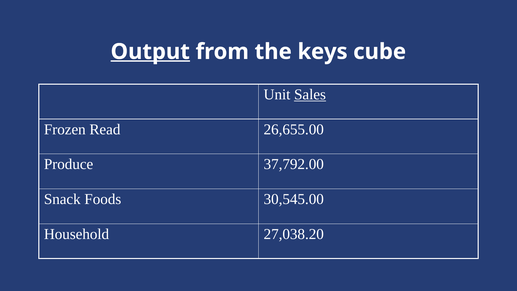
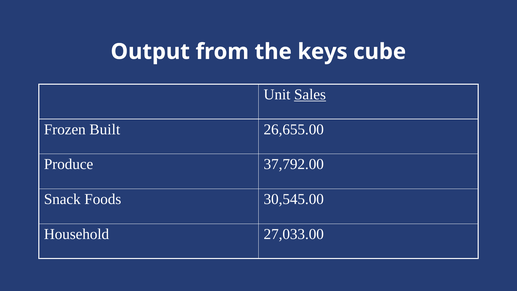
Output underline: present -> none
Read: Read -> Built
27,038.20: 27,038.20 -> 27,033.00
